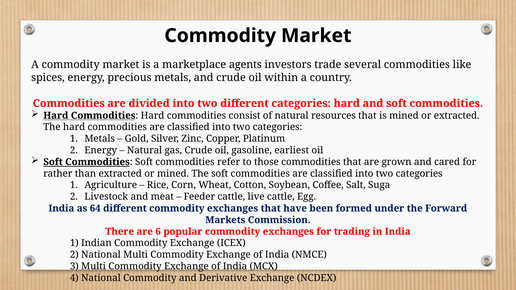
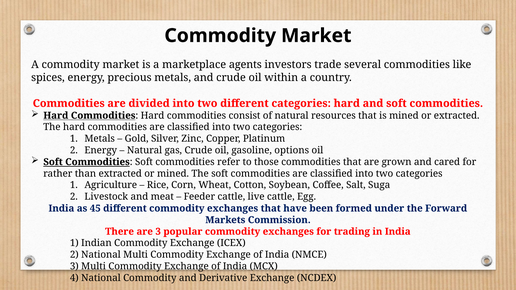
earliest: earliest -> options
64: 64 -> 45
are 6: 6 -> 3
